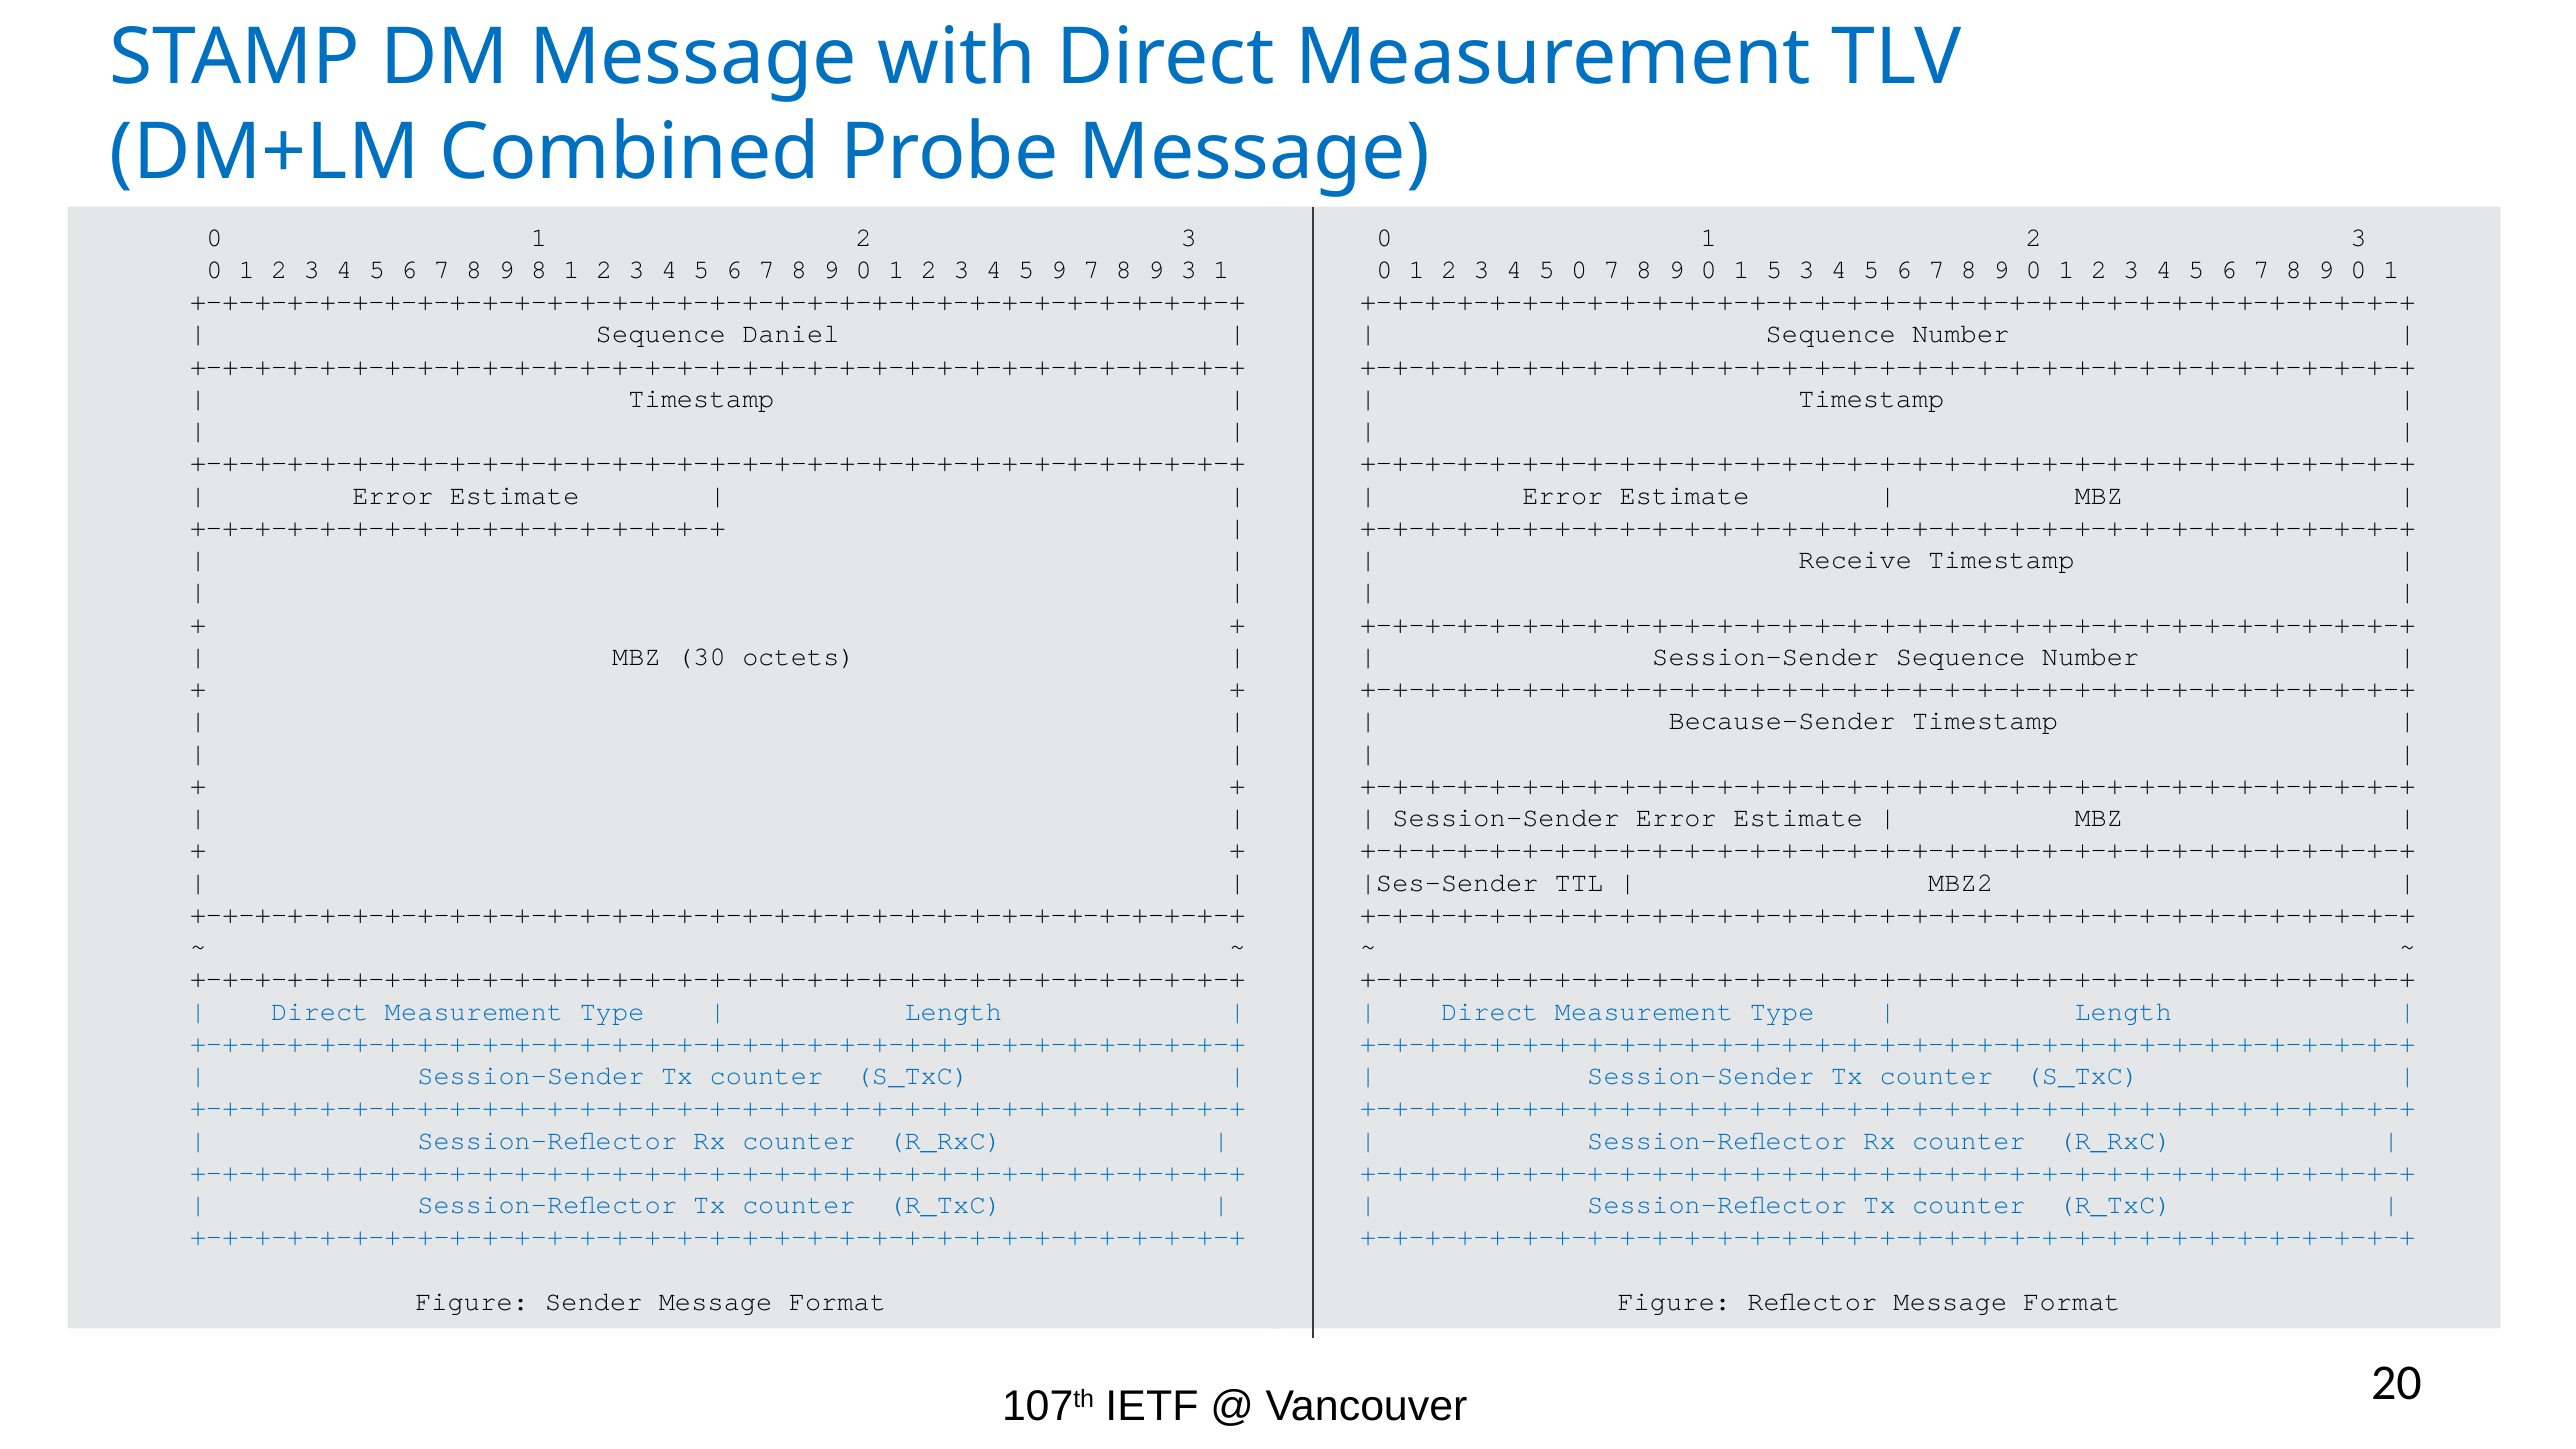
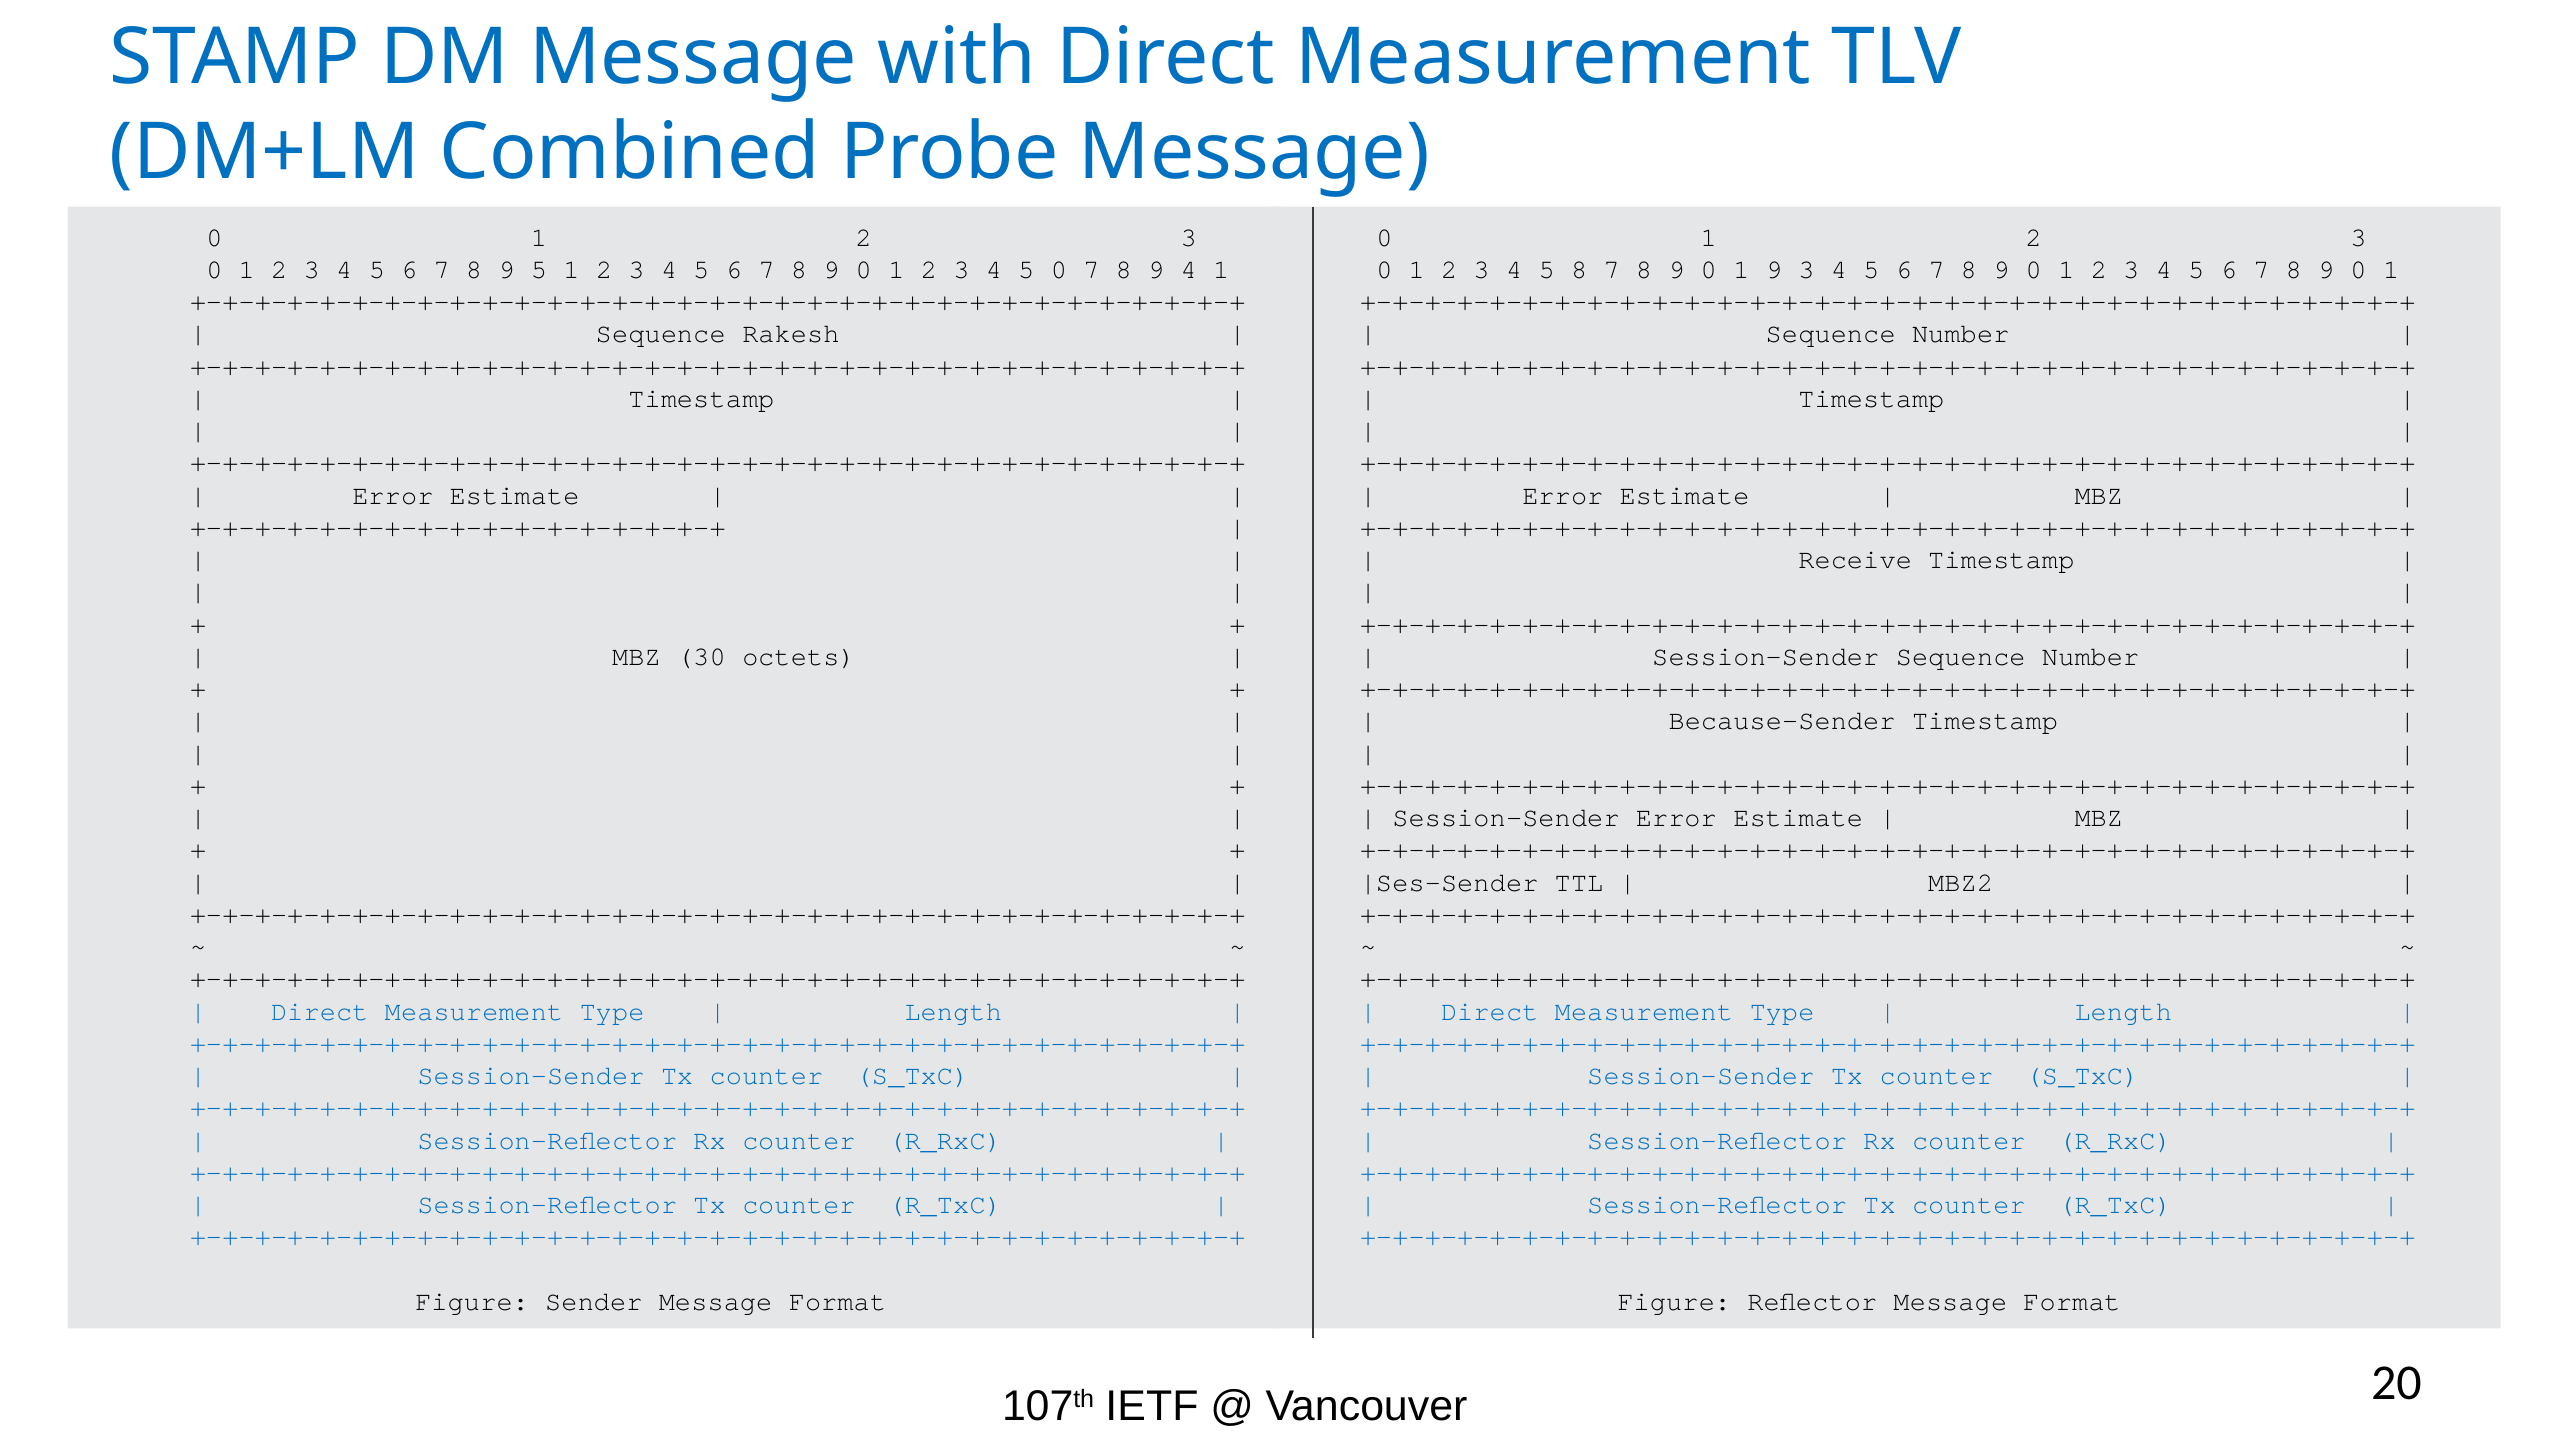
9 8: 8 -> 5
5 9: 9 -> 0
9 3: 3 -> 4
5 0: 0 -> 8
1 5: 5 -> 9
Daniel: Daniel -> Rakesh
